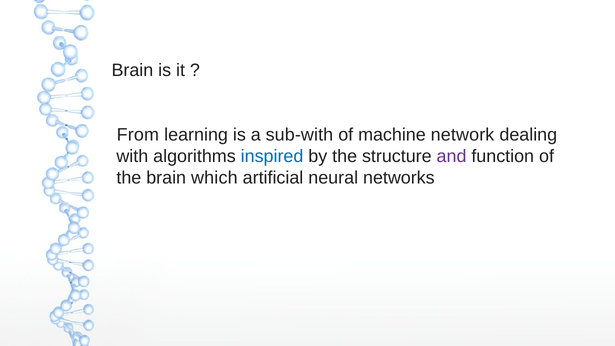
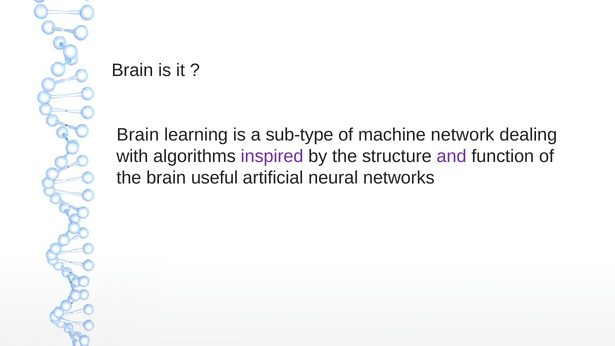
From at (138, 135): From -> Brain
sub-with: sub-with -> sub-type
inspired colour: blue -> purple
which: which -> useful
